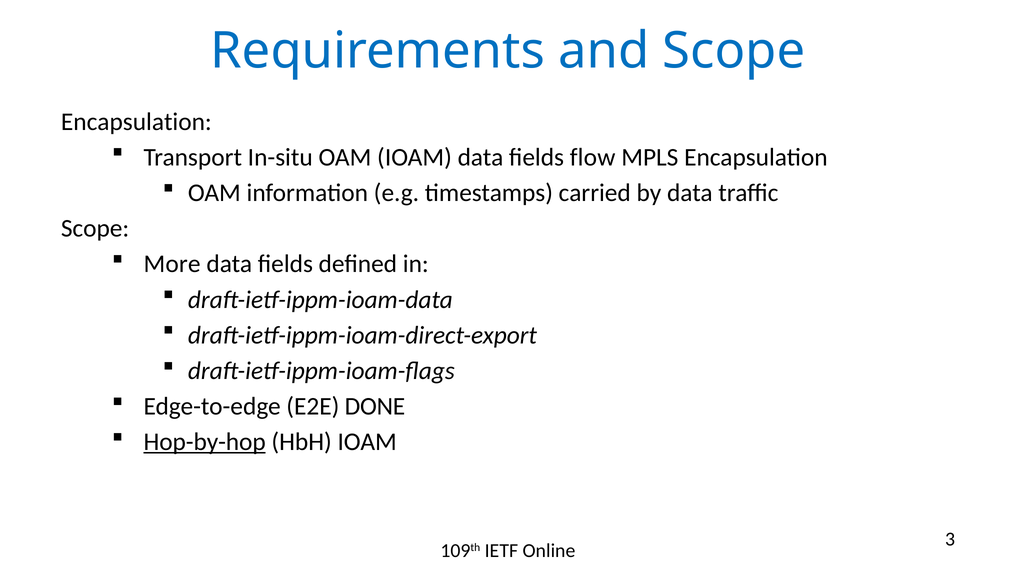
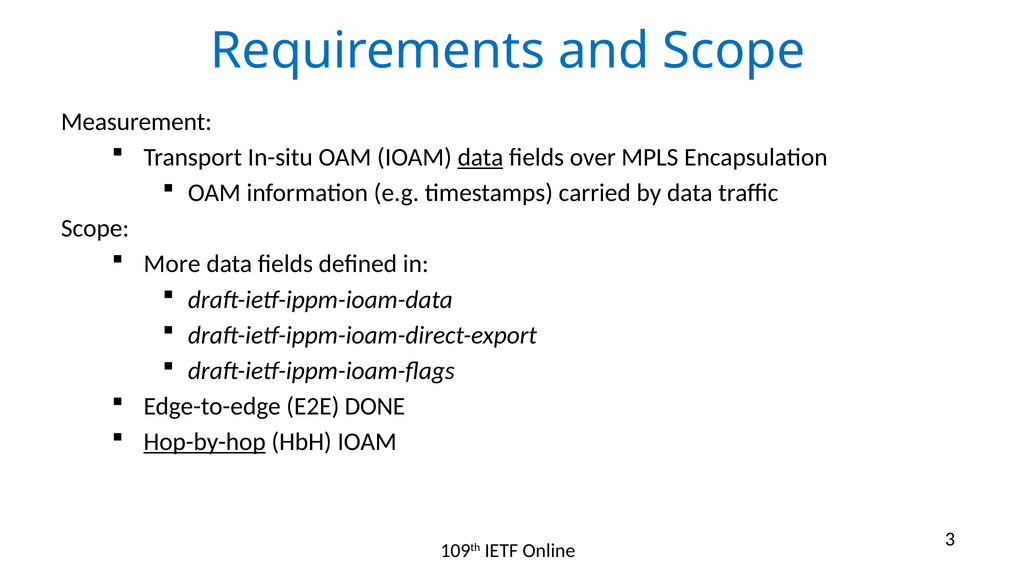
Encapsulation at (136, 122): Encapsulation -> Measurement
data at (480, 157) underline: none -> present
flow: flow -> over
